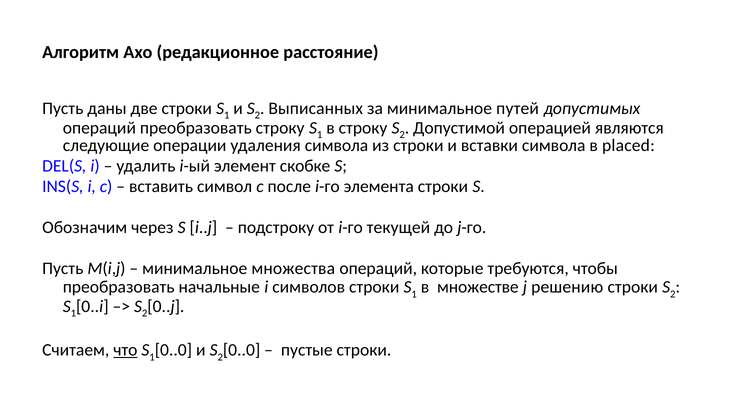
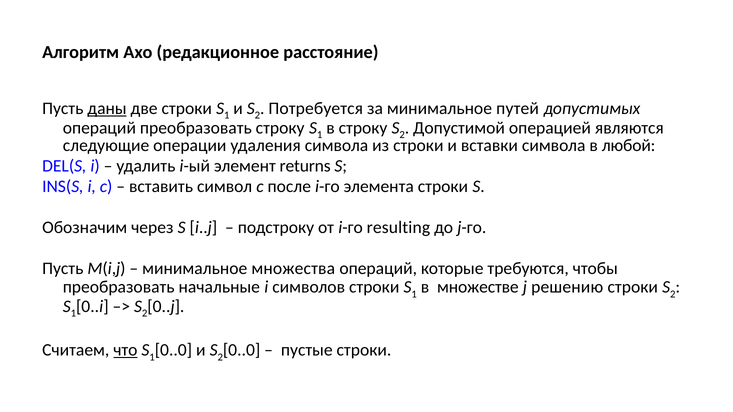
даны underline: none -> present
Выписанных: Выписанных -> Потребуется
placed: placed -> любой
скобке: скобке -> returns
текущей: текущей -> resulting
